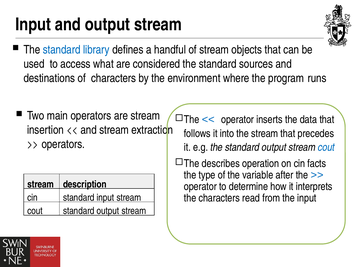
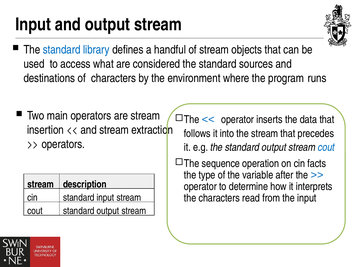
describes: describes -> sequence
